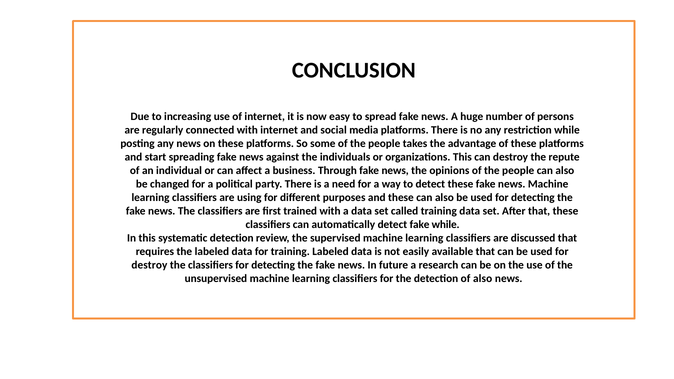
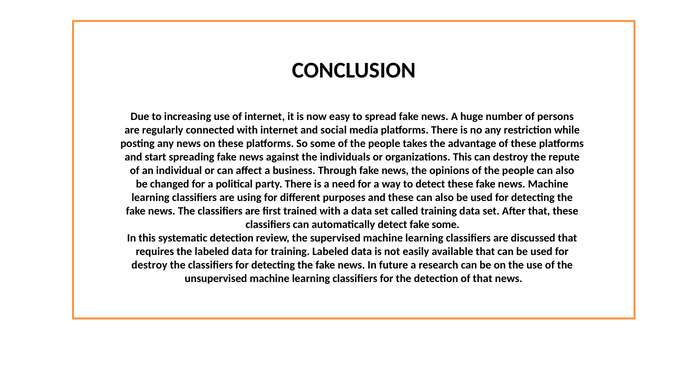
fake while: while -> some
of also: also -> that
